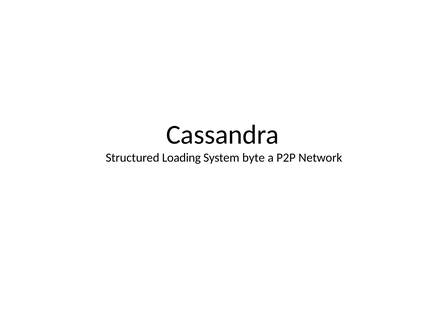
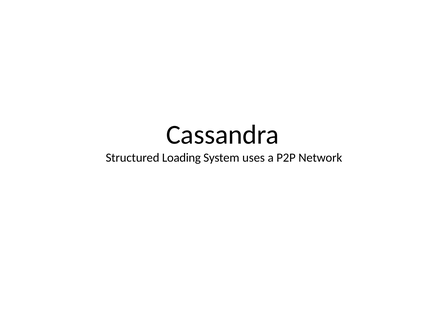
byte: byte -> uses
